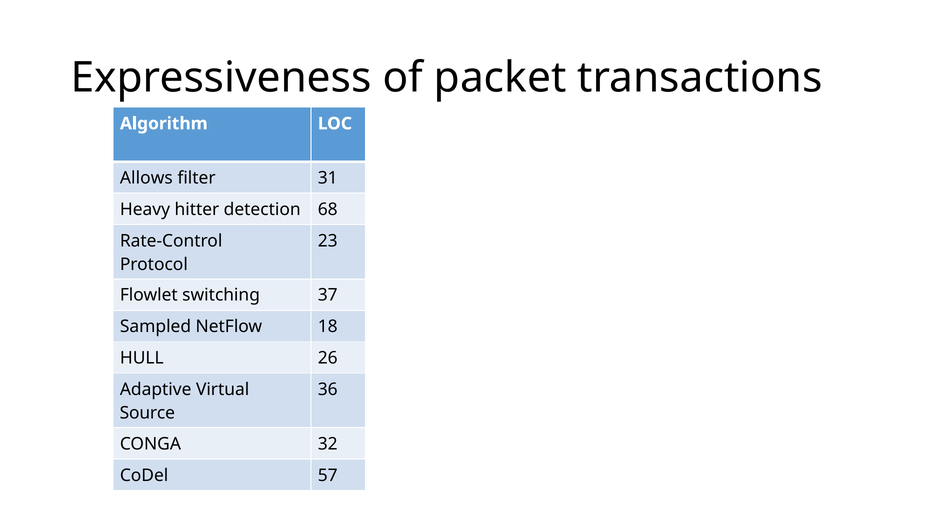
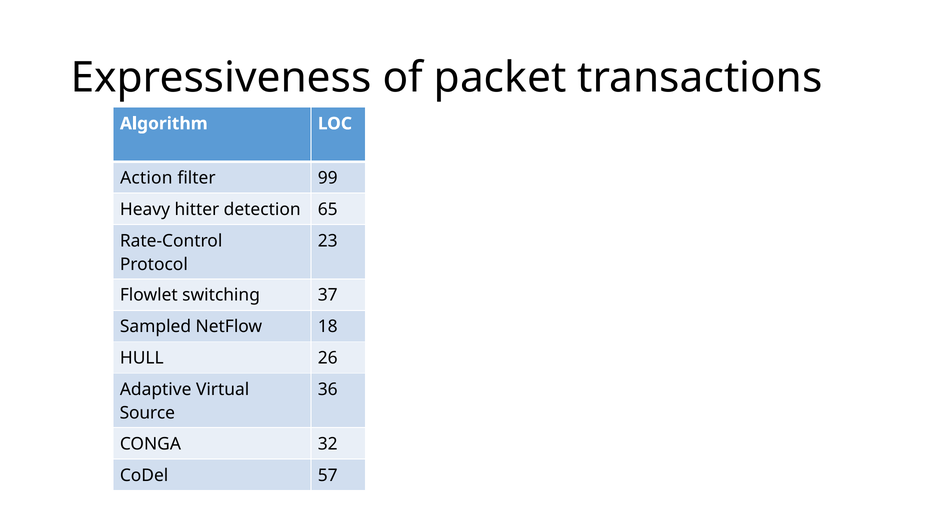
Allows: Allows -> Action
31: 31 -> 99
68: 68 -> 65
